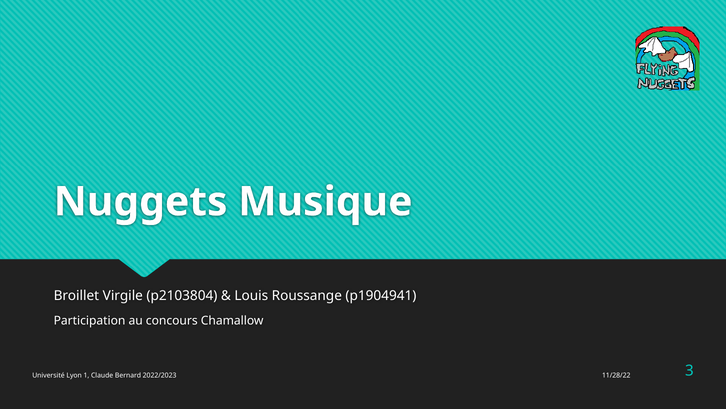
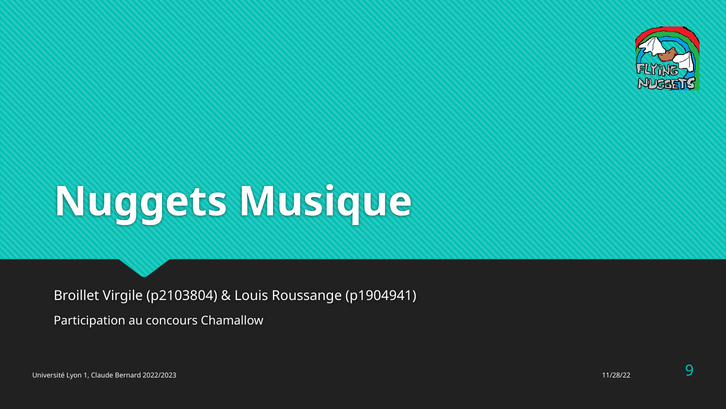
3: 3 -> 9
